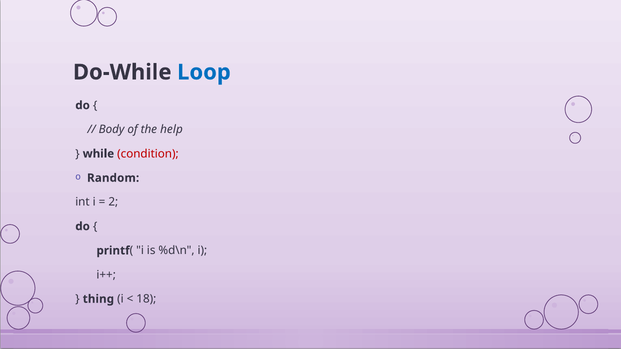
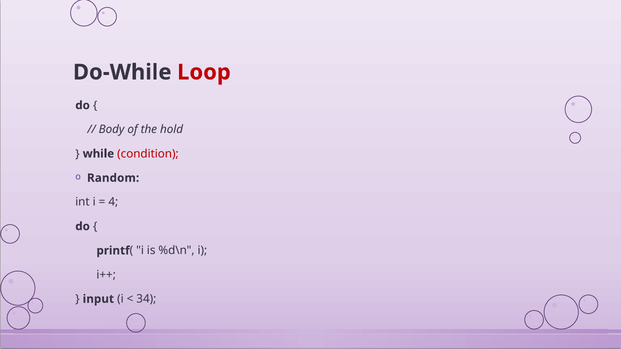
Loop colour: blue -> red
help: help -> hold
2: 2 -> 4
thing: thing -> input
18: 18 -> 34
